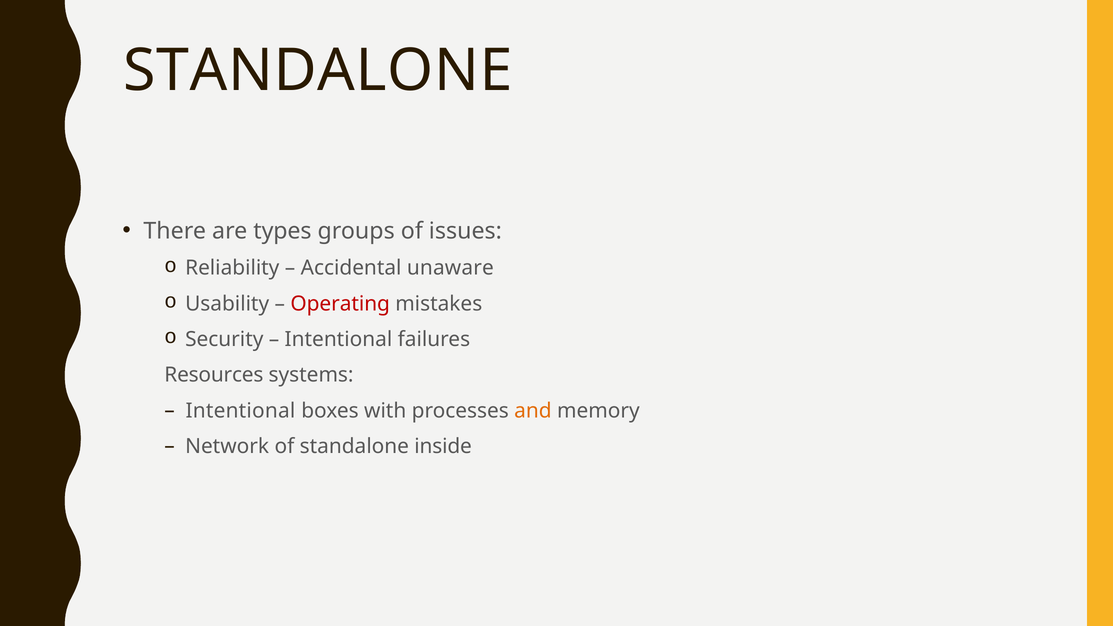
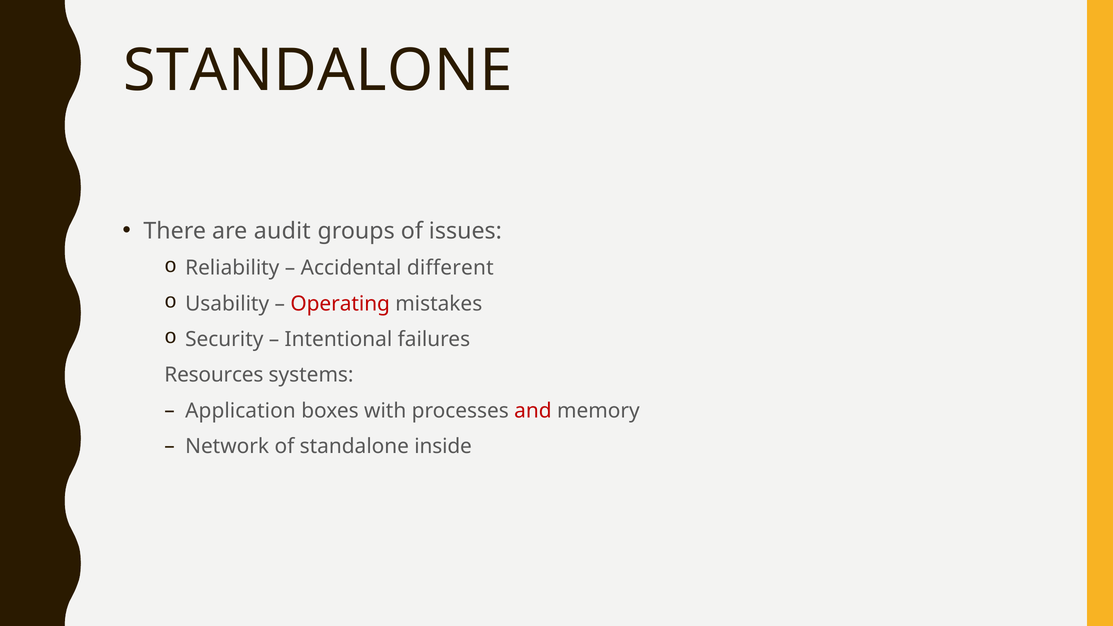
types: types -> audit
unaware: unaware -> different
Intentional at (240, 411): Intentional -> Application
and colour: orange -> red
